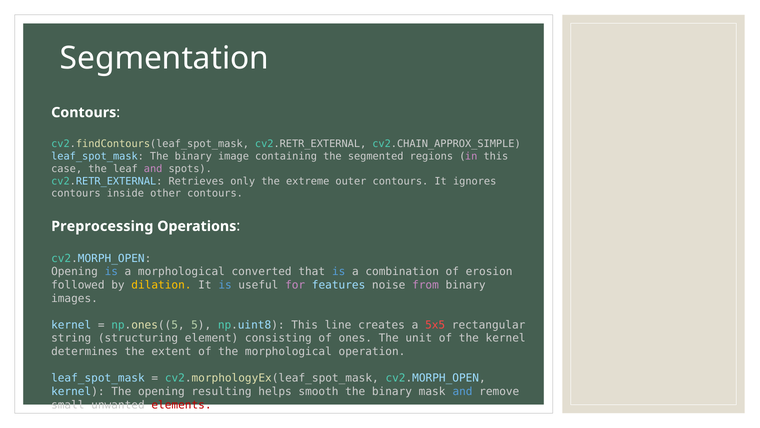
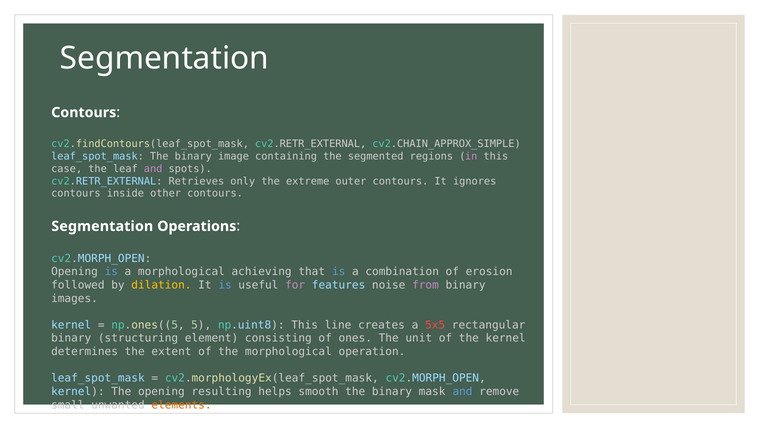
Preprocessing at (102, 226): Preprocessing -> Segmentation
converted: converted -> achieving
string at (71, 338): string -> binary
elements colour: red -> orange
